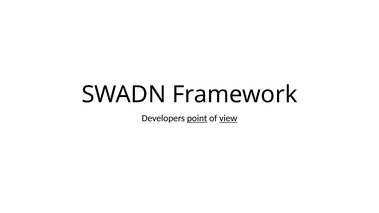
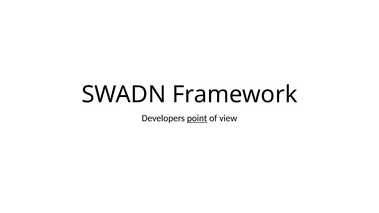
view underline: present -> none
